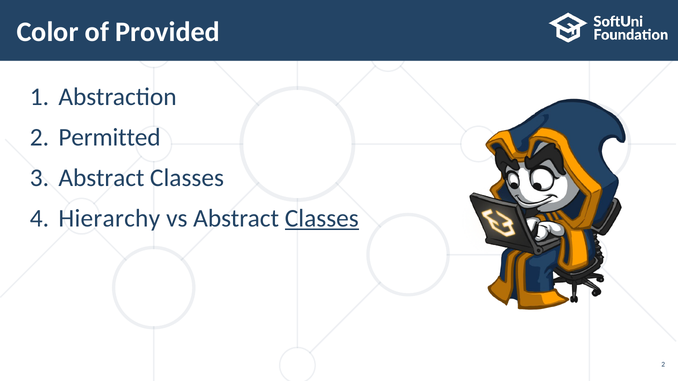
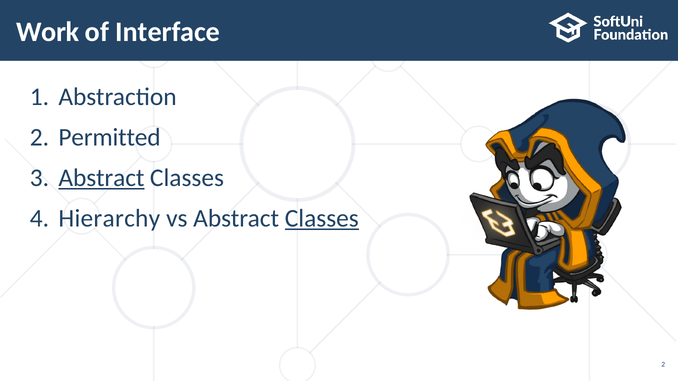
Color: Color -> Work
Provided: Provided -> Interface
Abstract at (101, 178) underline: none -> present
